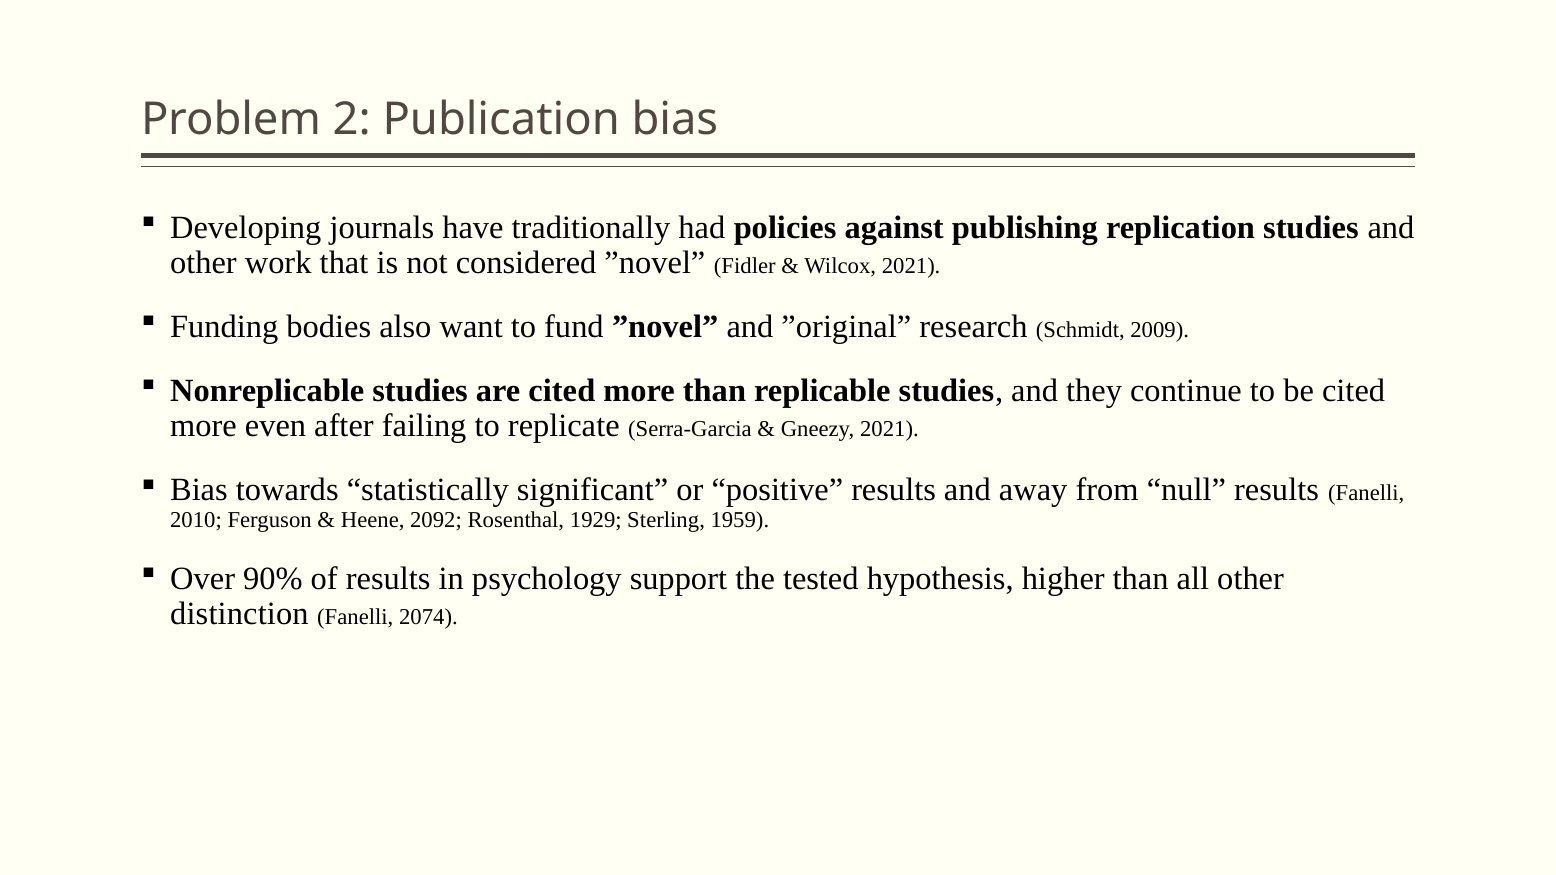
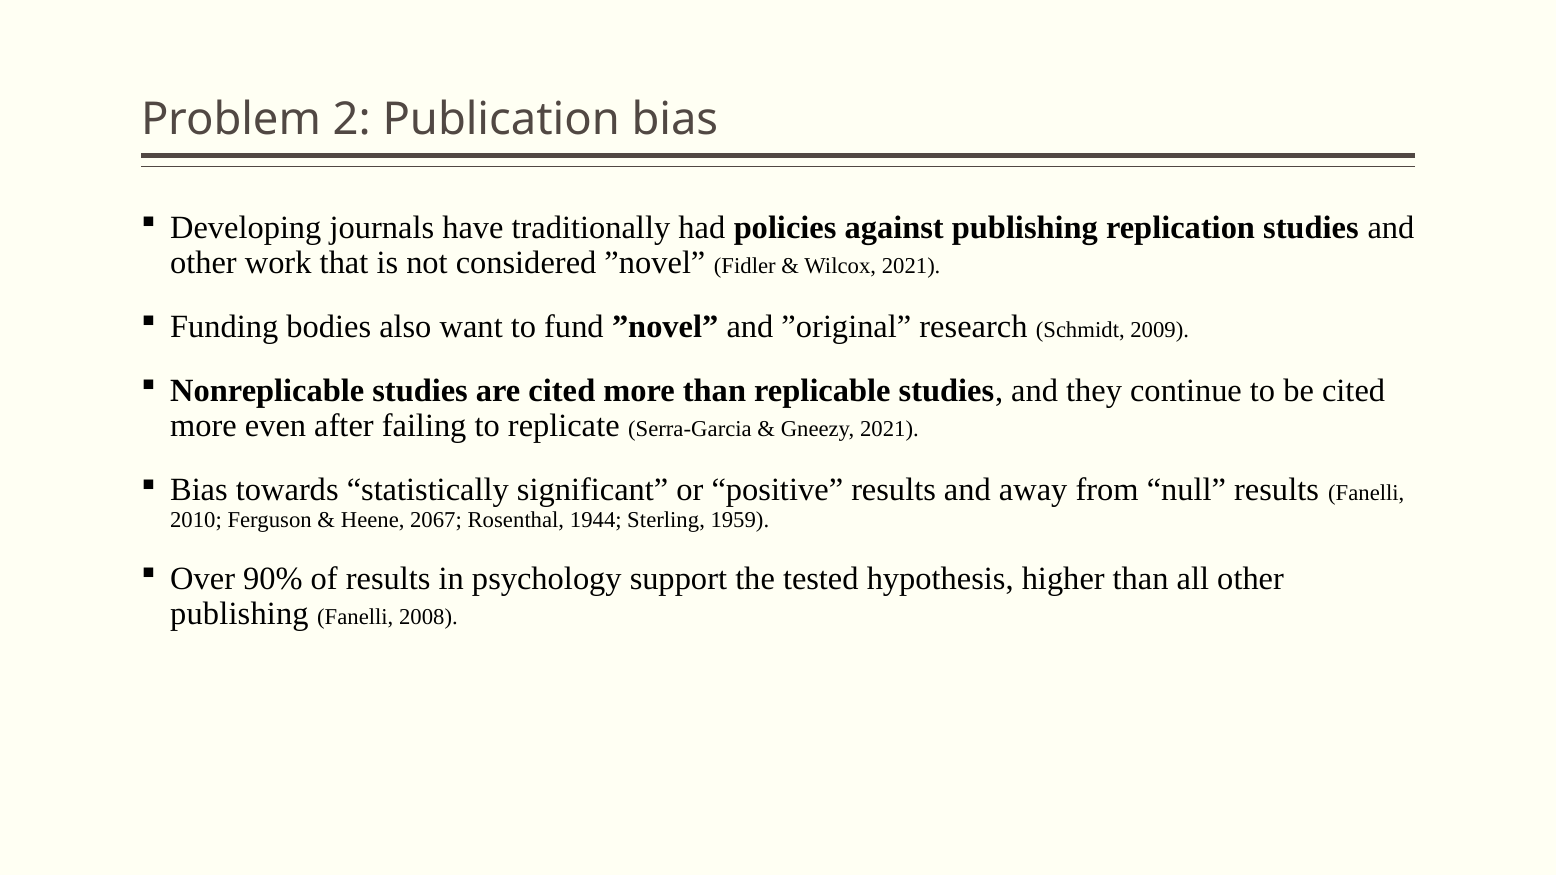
2092: 2092 -> 2067
1929: 1929 -> 1944
distinction at (239, 614): distinction -> publishing
2074: 2074 -> 2008
